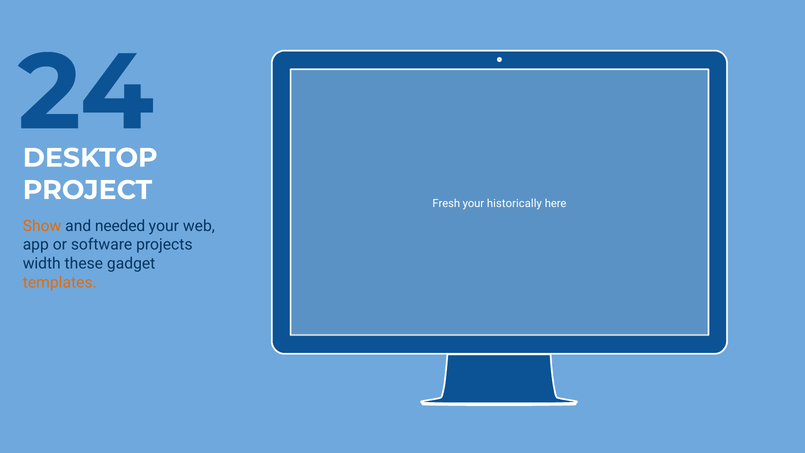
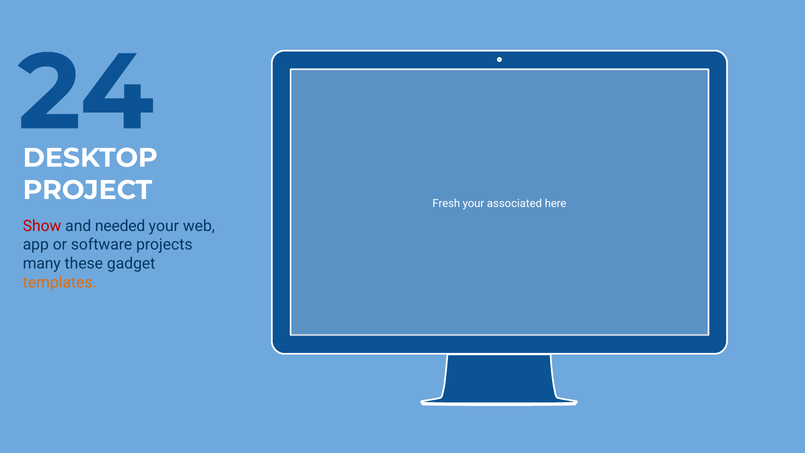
historically: historically -> associated
Show colour: orange -> red
width: width -> many
